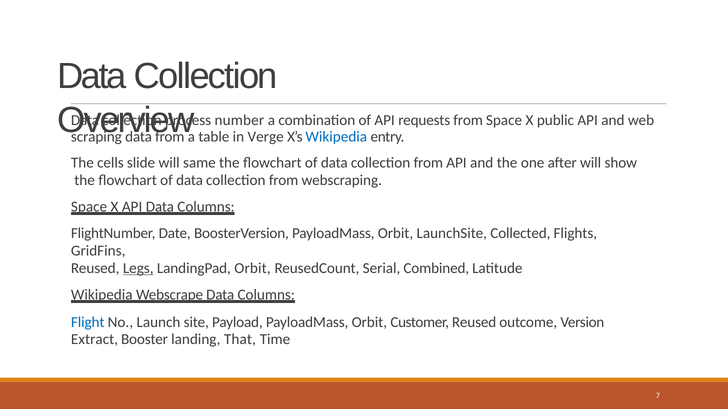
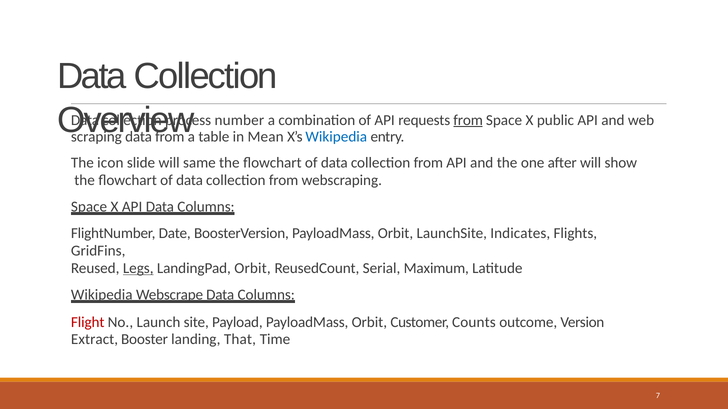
from at (468, 120) underline: none -> present
Verge: Verge -> Mean
cells: cells -> icon
Collected: Collected -> Indicates
Combined: Combined -> Maximum
Flight colour: blue -> red
Customer Reused: Reused -> Counts
